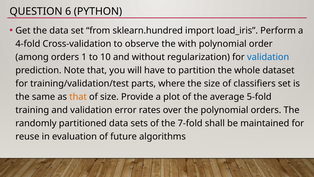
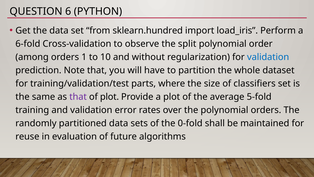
4-fold: 4-fold -> 6-fold
with: with -> split
that at (78, 97) colour: orange -> purple
of size: size -> plot
7-fold: 7-fold -> 0-fold
